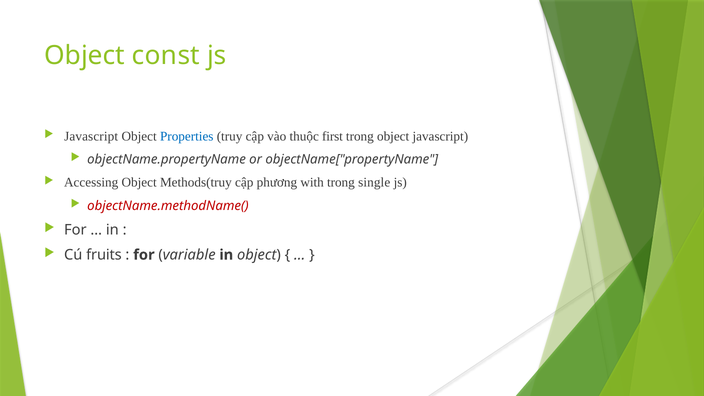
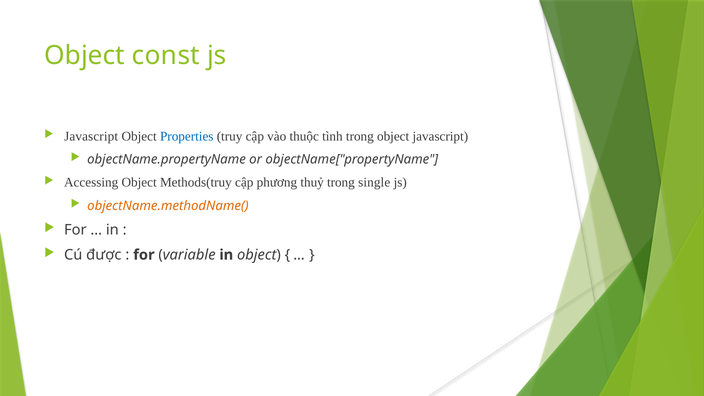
first: first -> tình
with: with -> thuỷ
objectName.methodName( colour: red -> orange
fruits: fruits -> được
